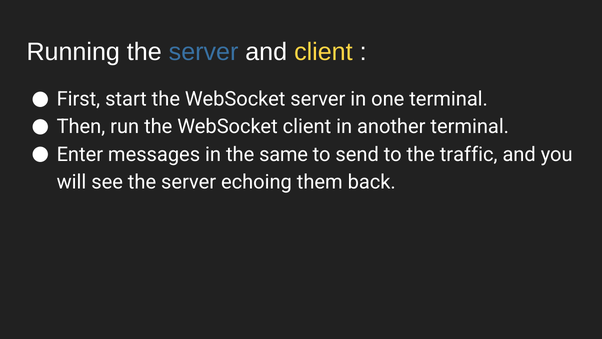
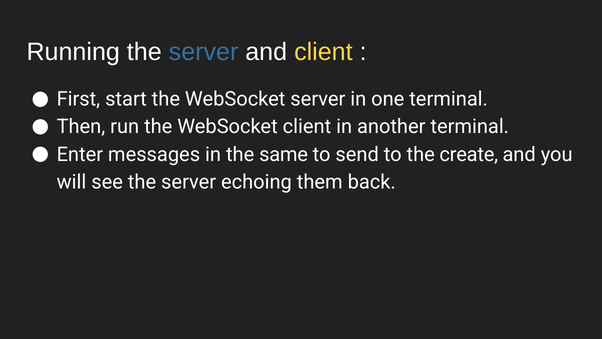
traffic: traffic -> create
